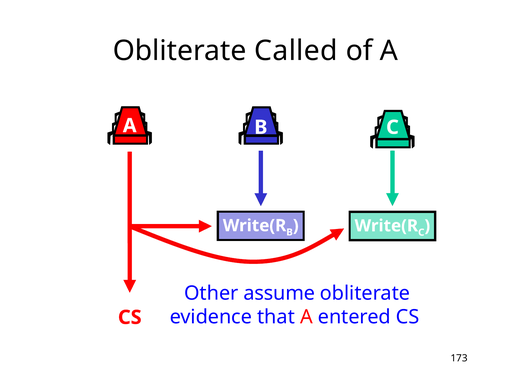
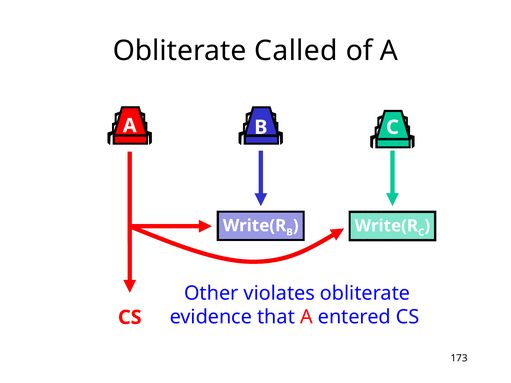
assume: assume -> violates
